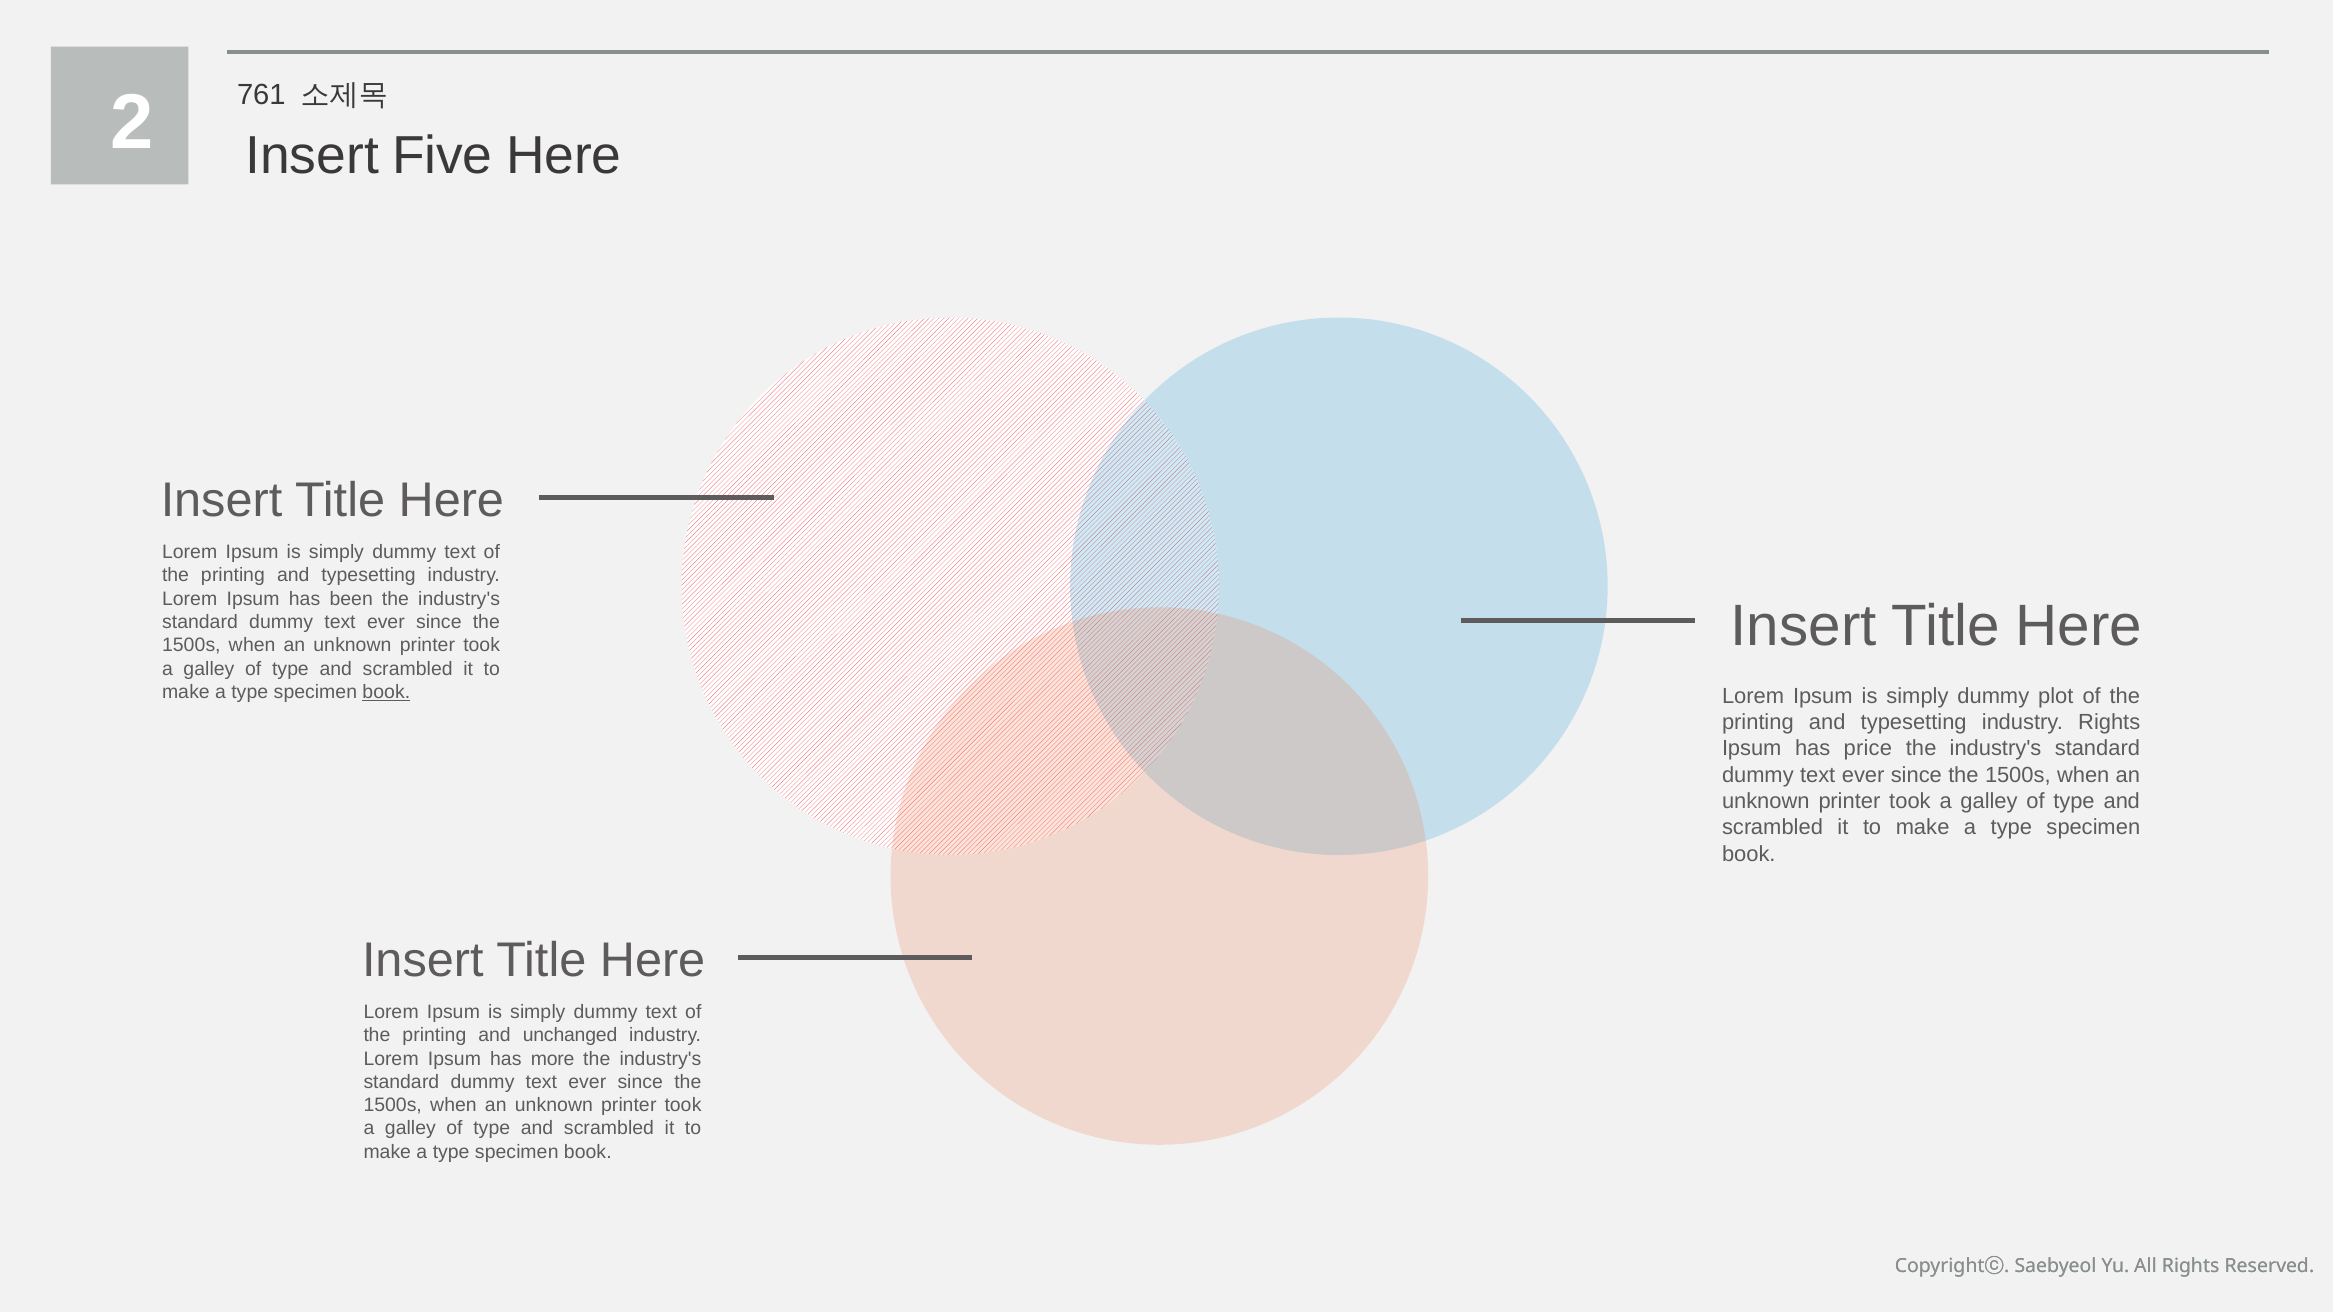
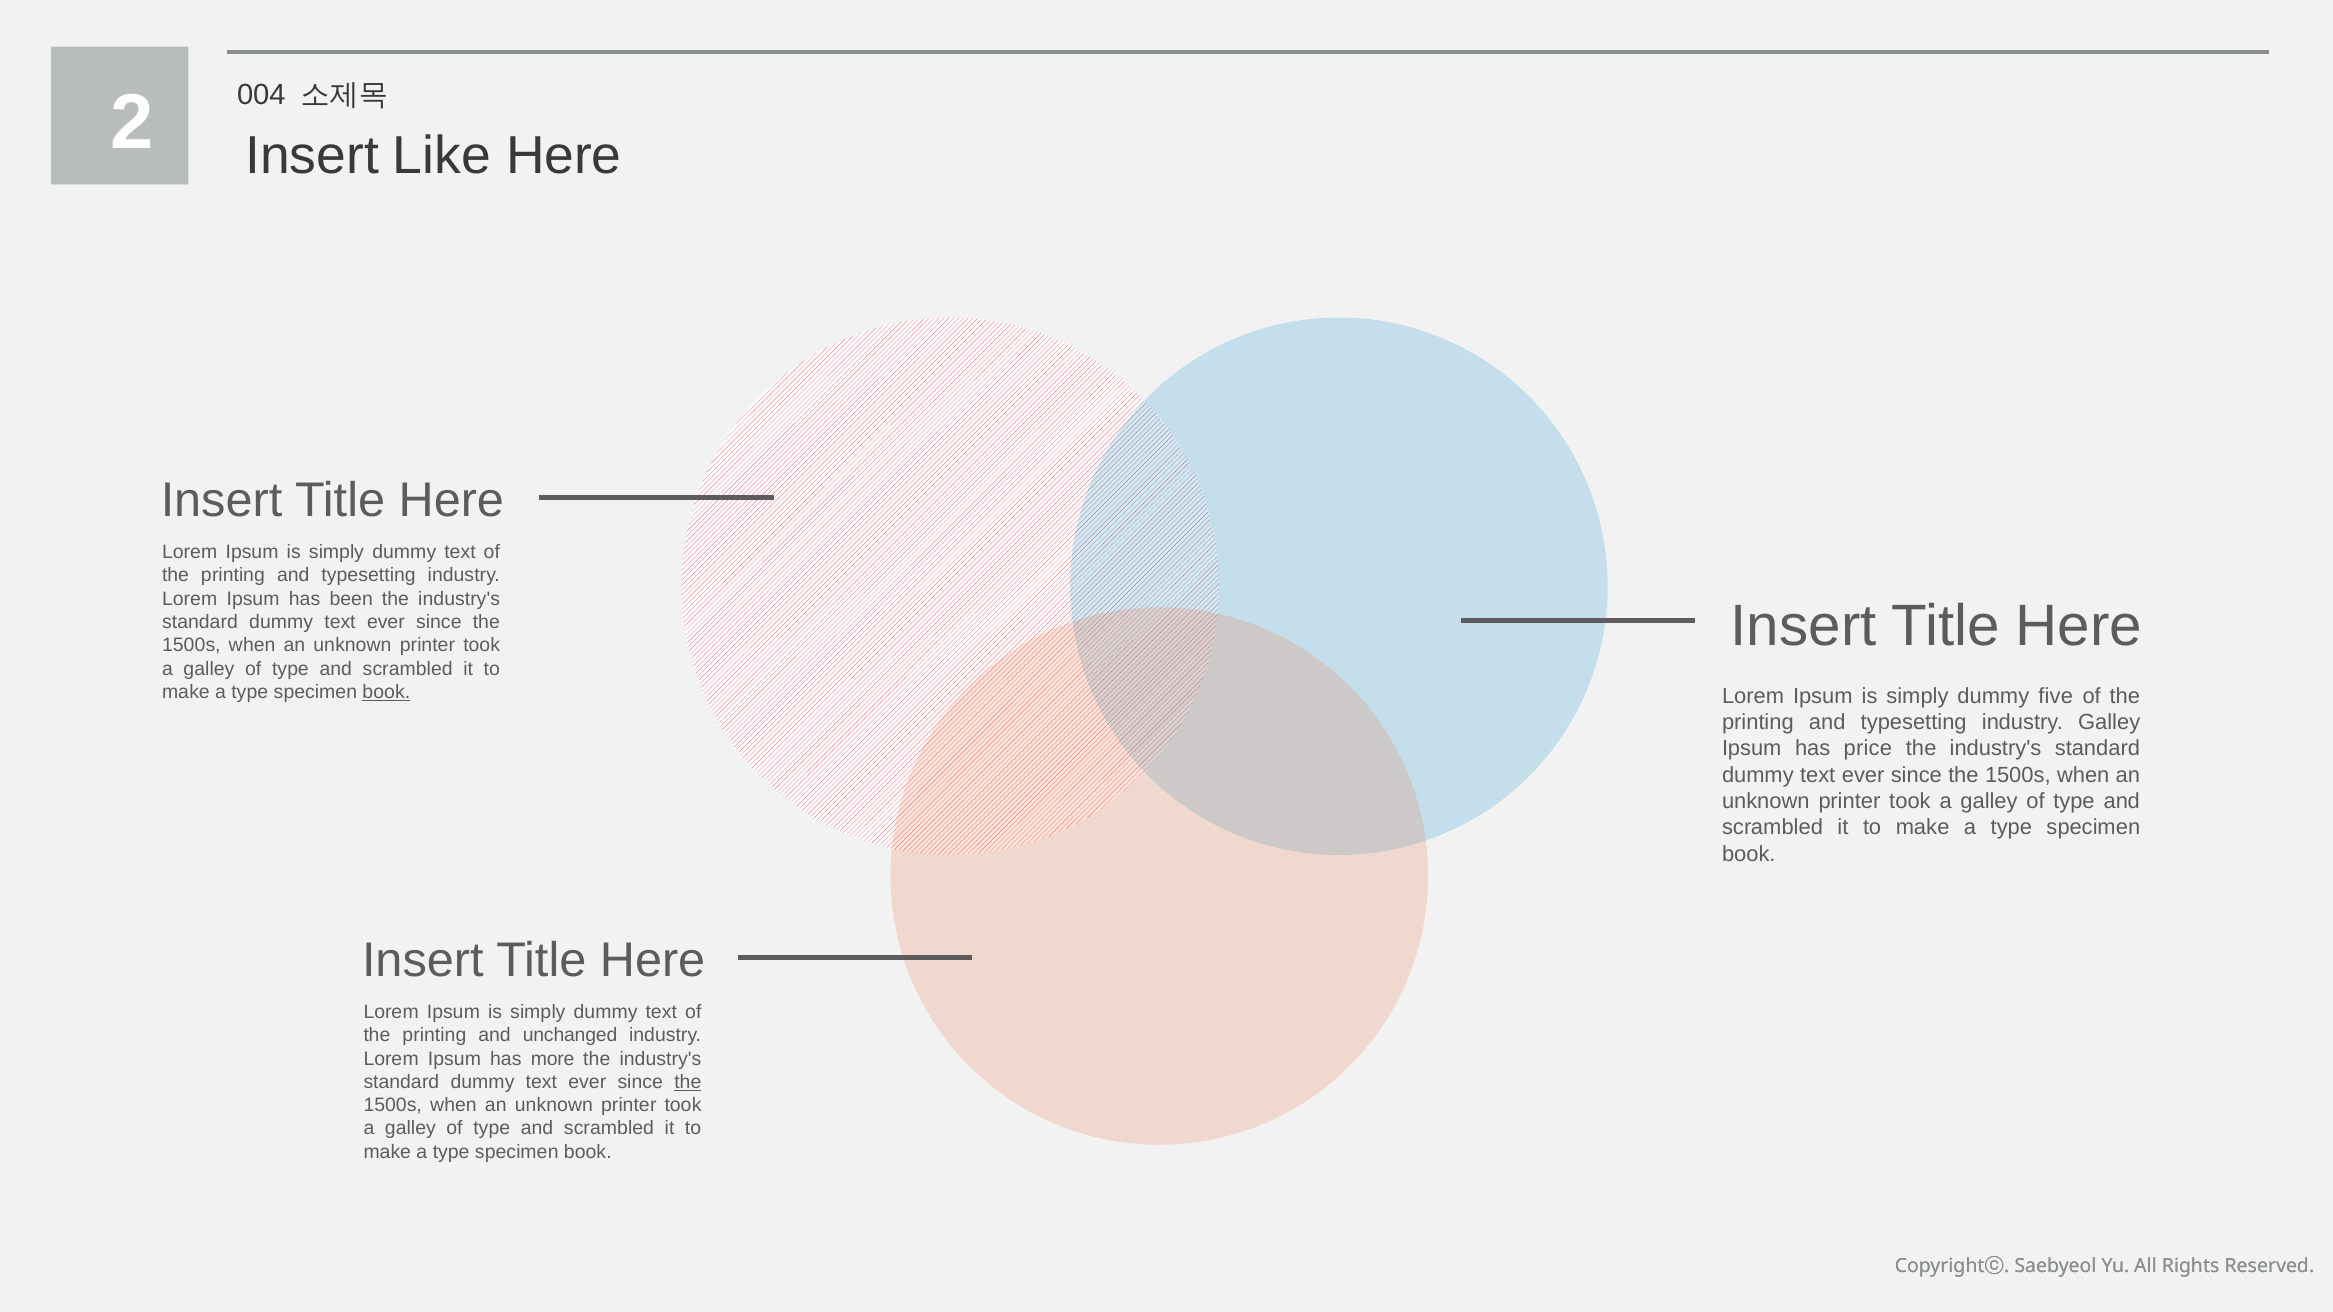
761: 761 -> 004
Five: Five -> Like
plot: plot -> five
industry Rights: Rights -> Galley
the at (688, 1082) underline: none -> present
